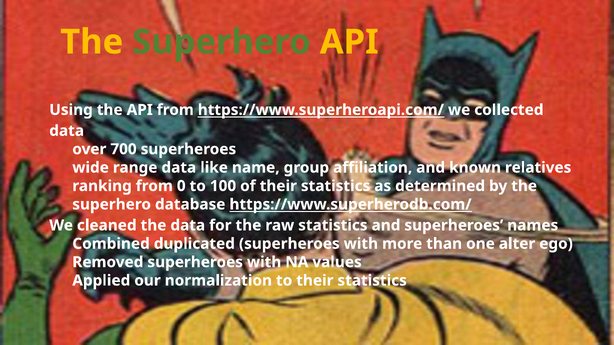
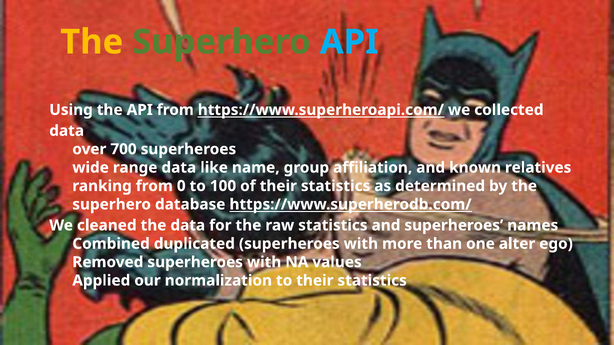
API at (349, 42) colour: yellow -> light blue
